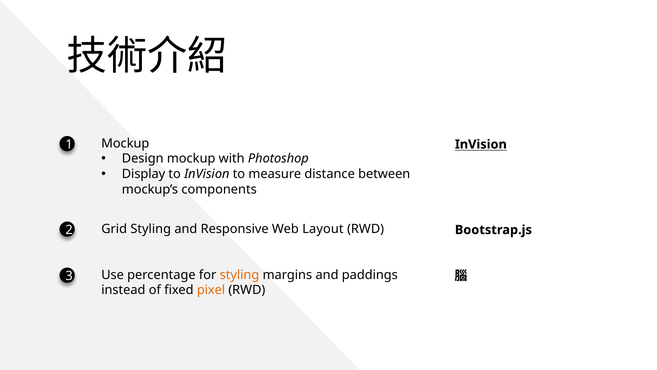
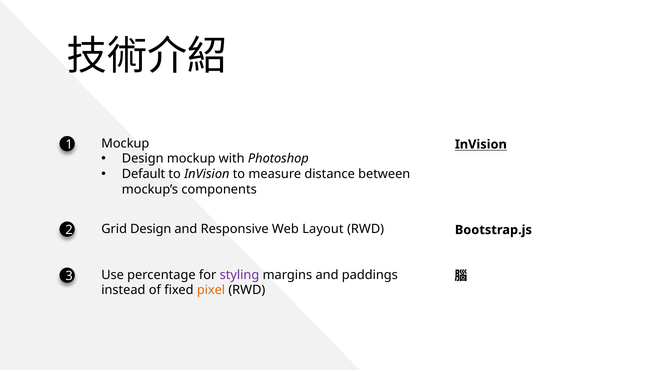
Display: Display -> Default
Grid Styling: Styling -> Design
styling at (239, 275) colour: orange -> purple
